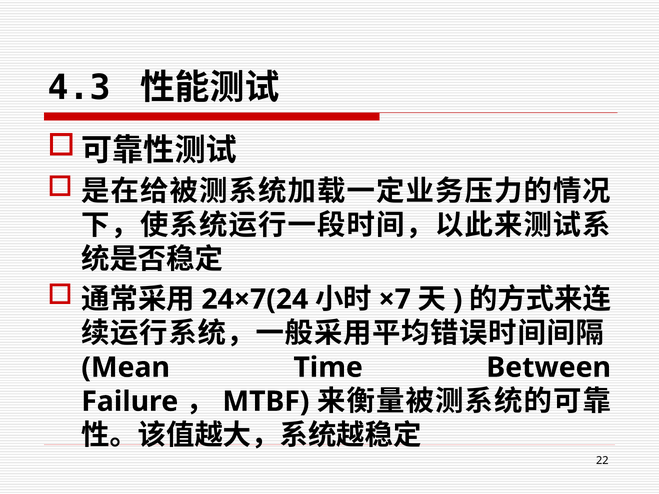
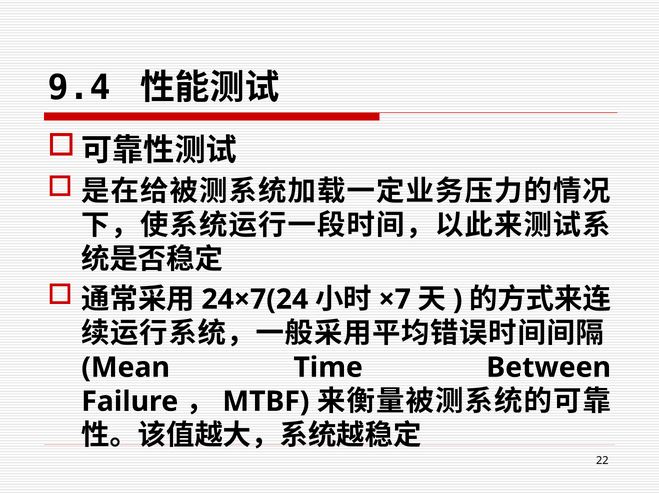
4.3: 4.3 -> 9.4
